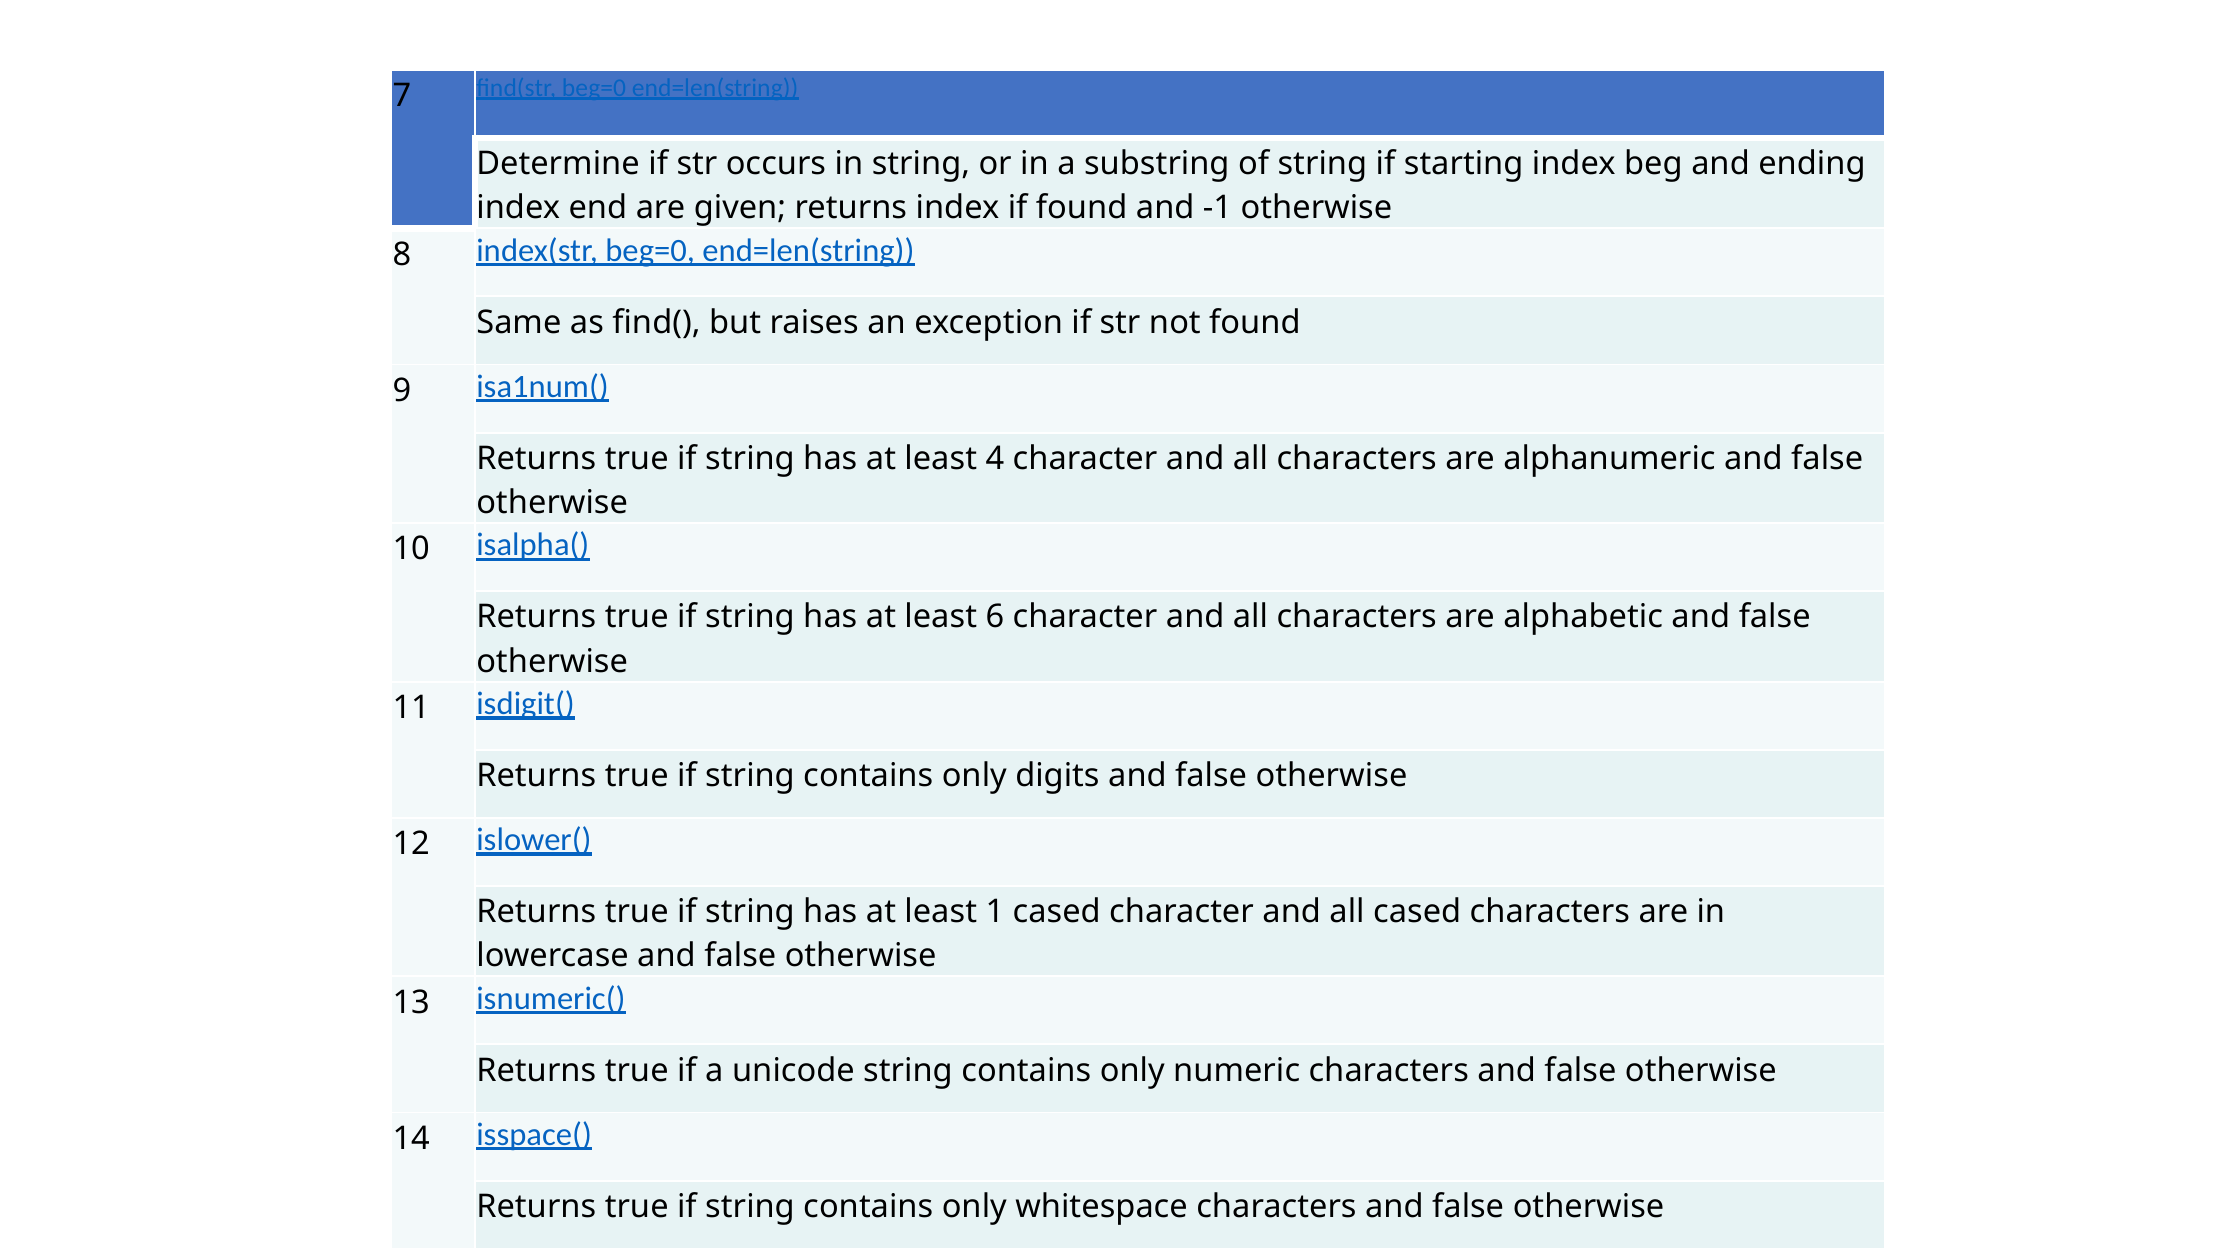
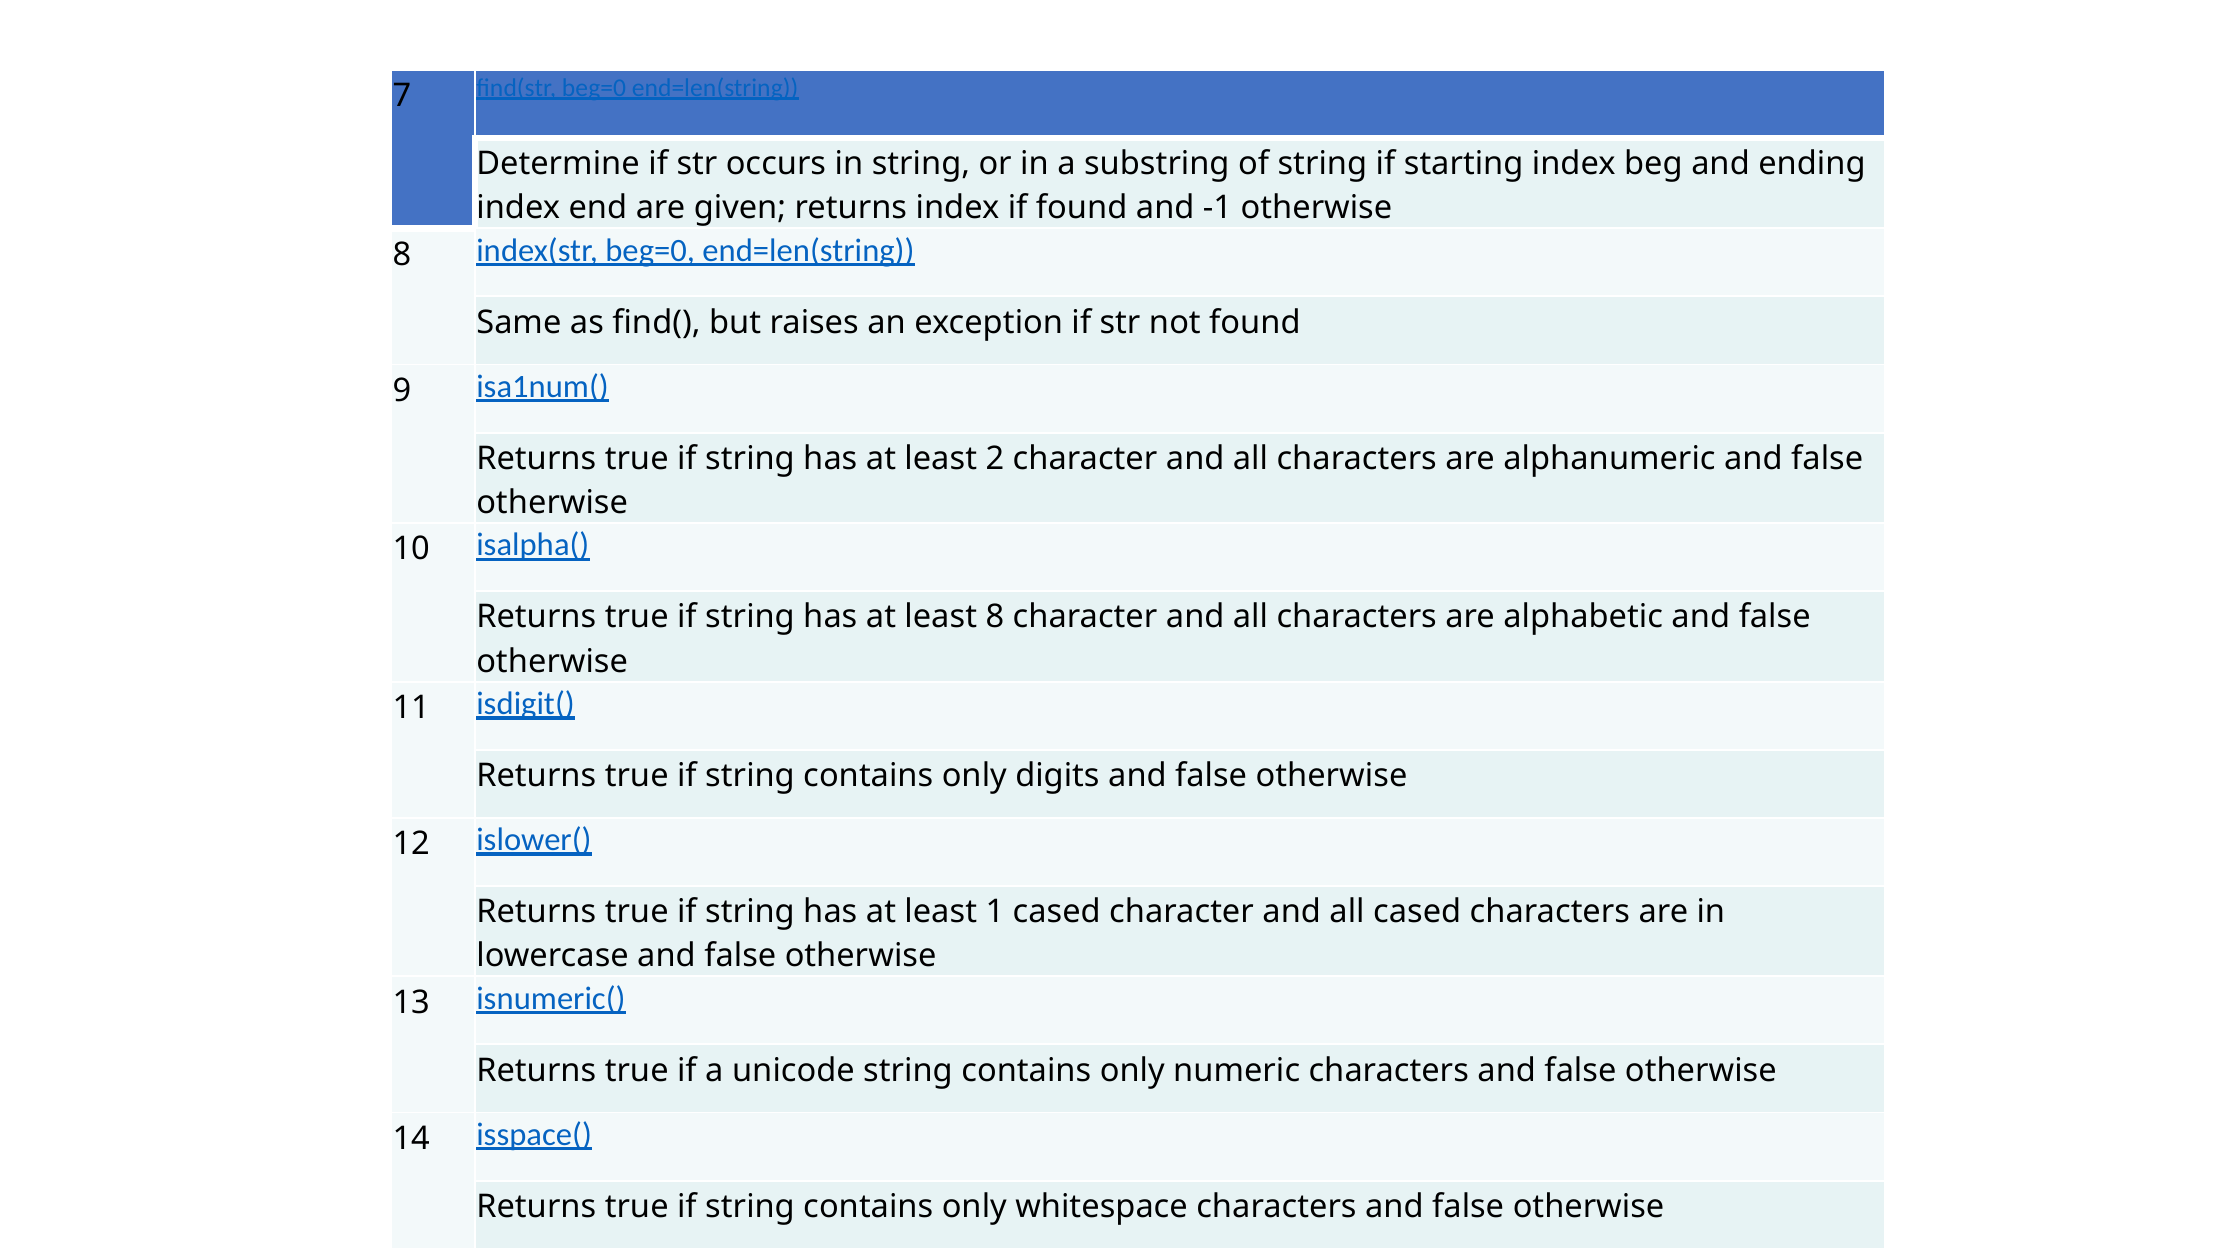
4: 4 -> 2
least 6: 6 -> 8
